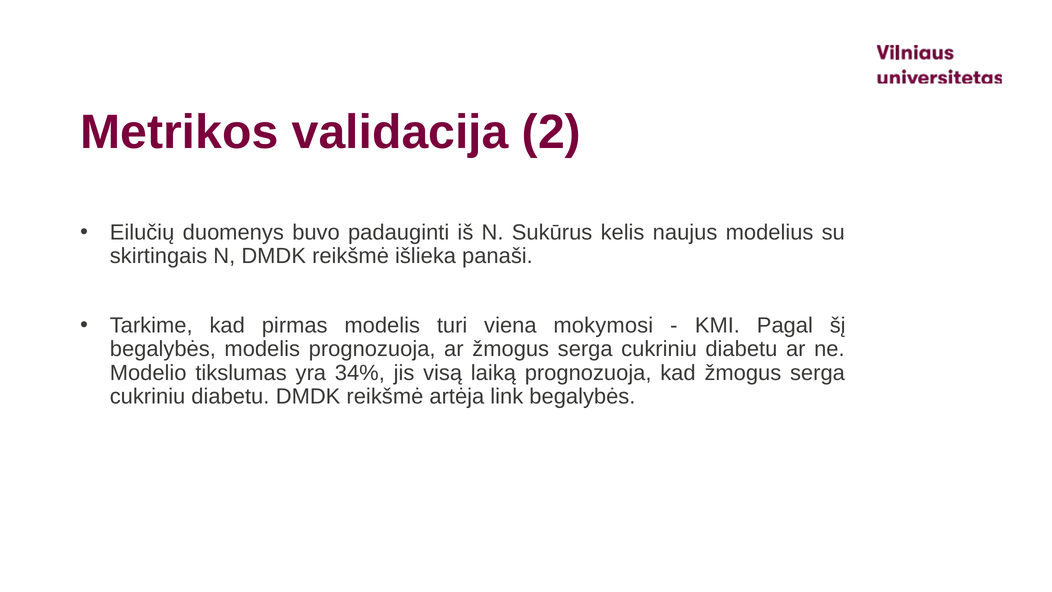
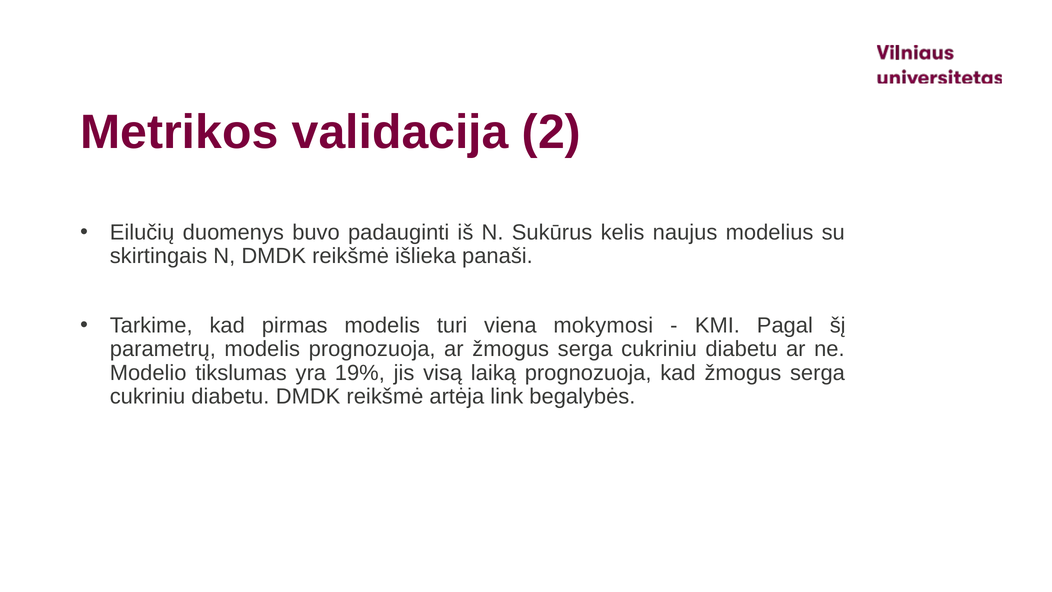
begalybės at (163, 349): begalybės -> parametrų
34%: 34% -> 19%
